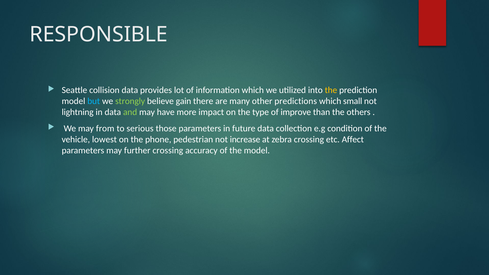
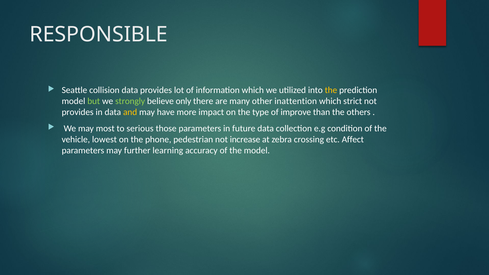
but colour: light blue -> light green
gain: gain -> only
predictions: predictions -> inattention
small: small -> strict
lightning at (78, 112): lightning -> provides
and colour: light green -> yellow
from: from -> most
further crossing: crossing -> learning
